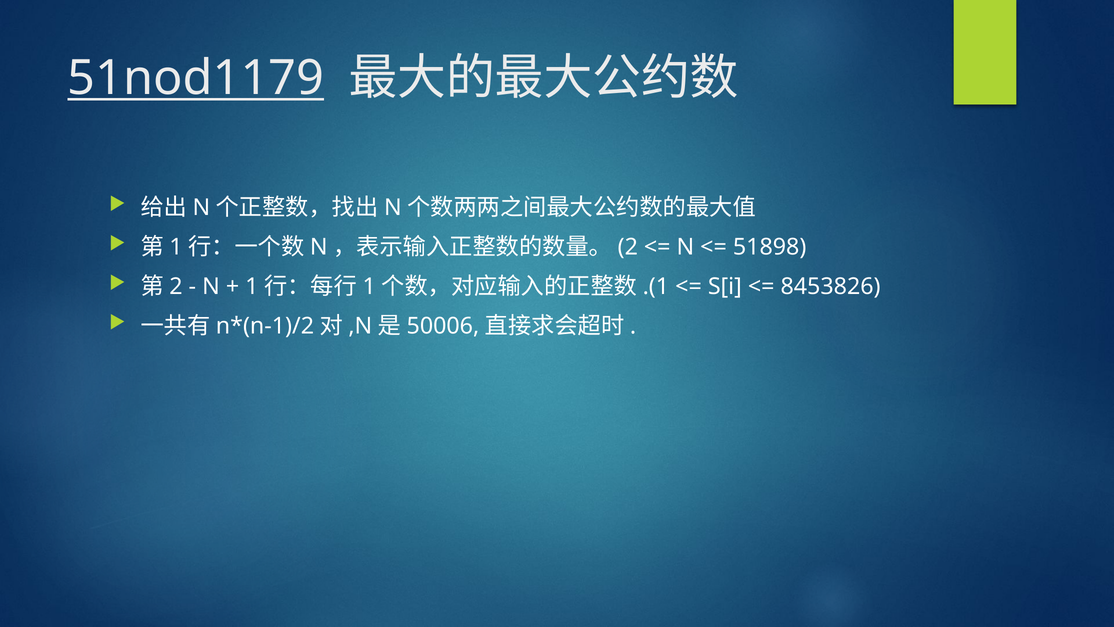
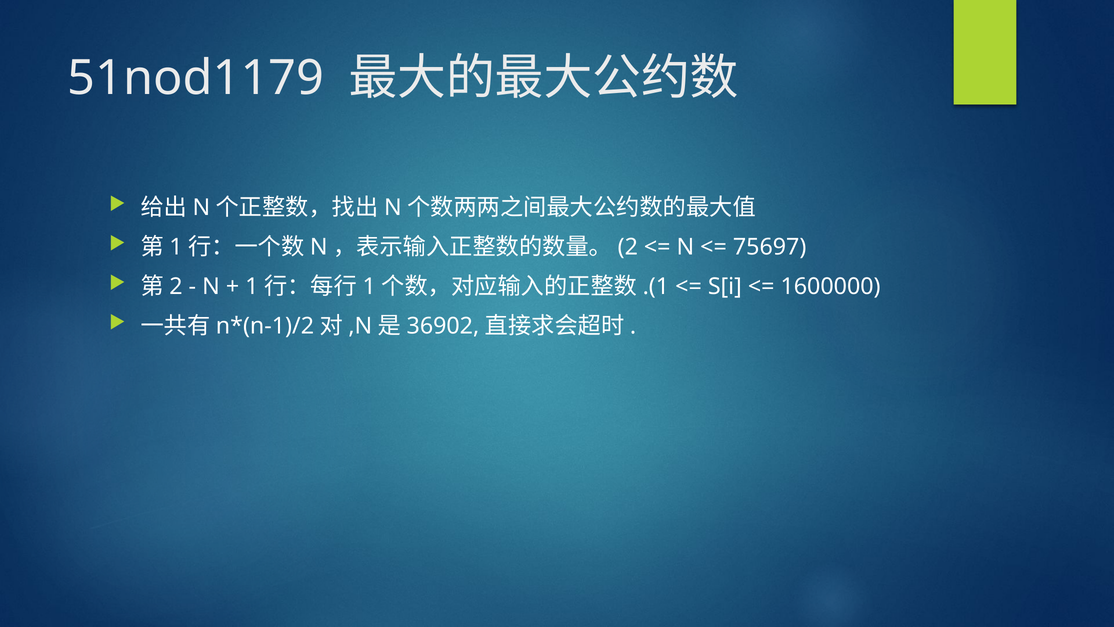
51nod1179 underline: present -> none
51898: 51898 -> 75697
8453826: 8453826 -> 1600000
50006: 50006 -> 36902
